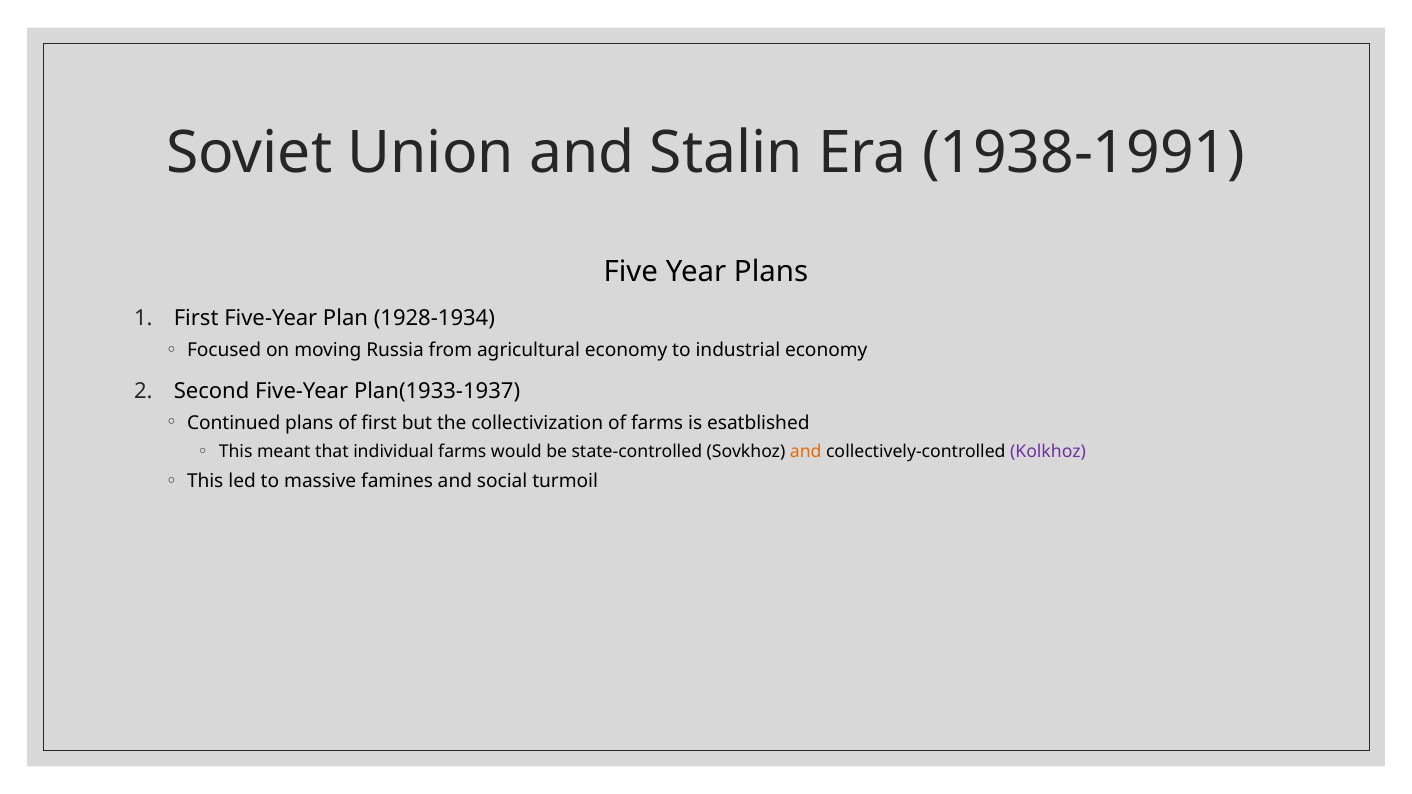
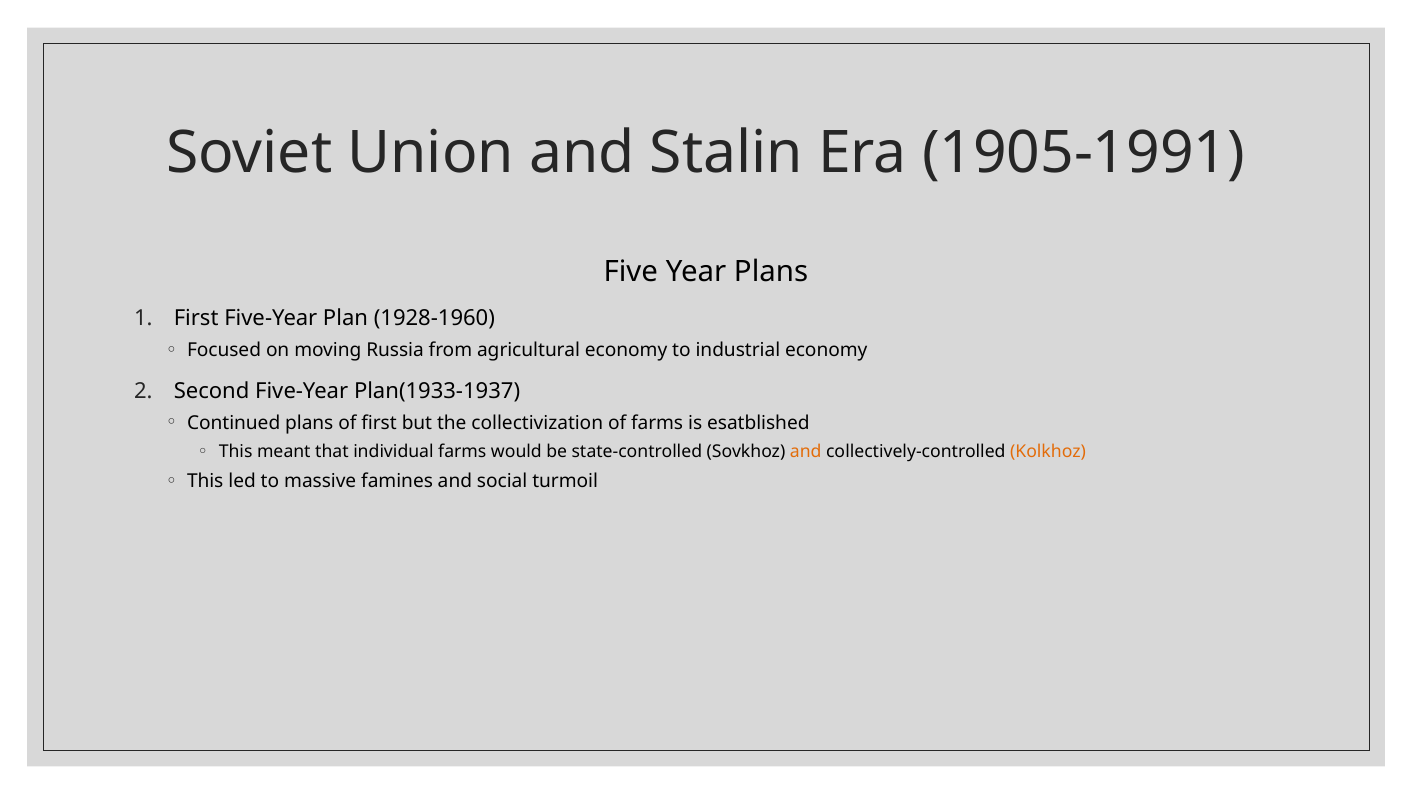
1938-1991: 1938-1991 -> 1905-1991
1928-1934: 1928-1934 -> 1928-1960
Kolkhoz colour: purple -> orange
